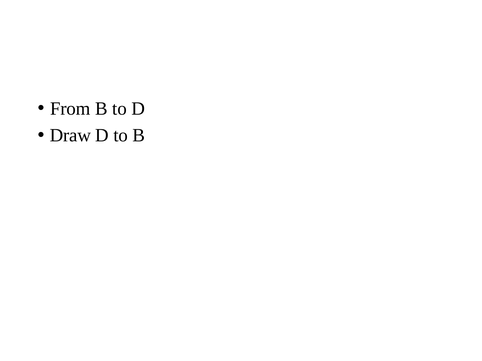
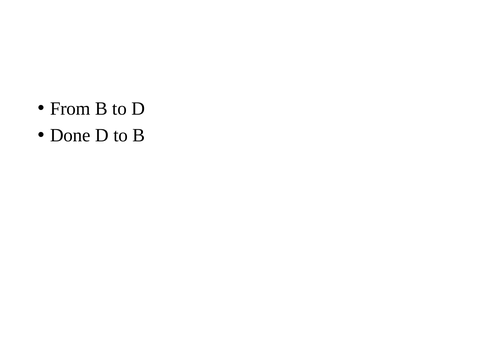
Draw: Draw -> Done
